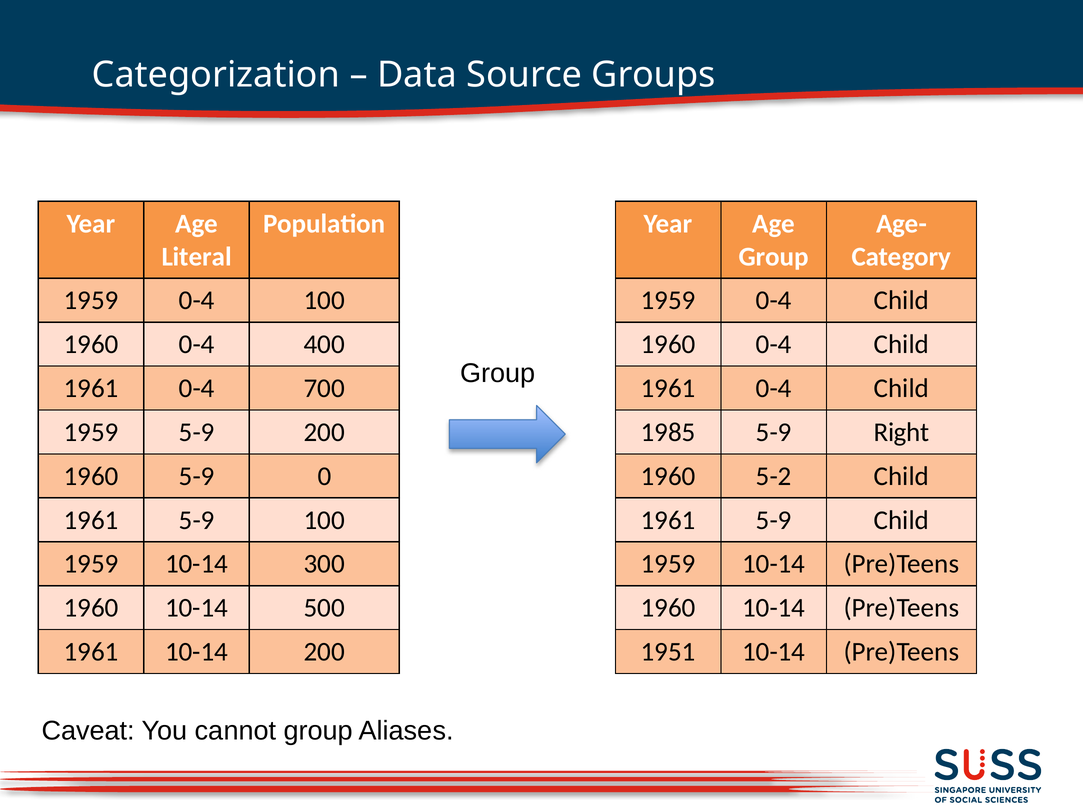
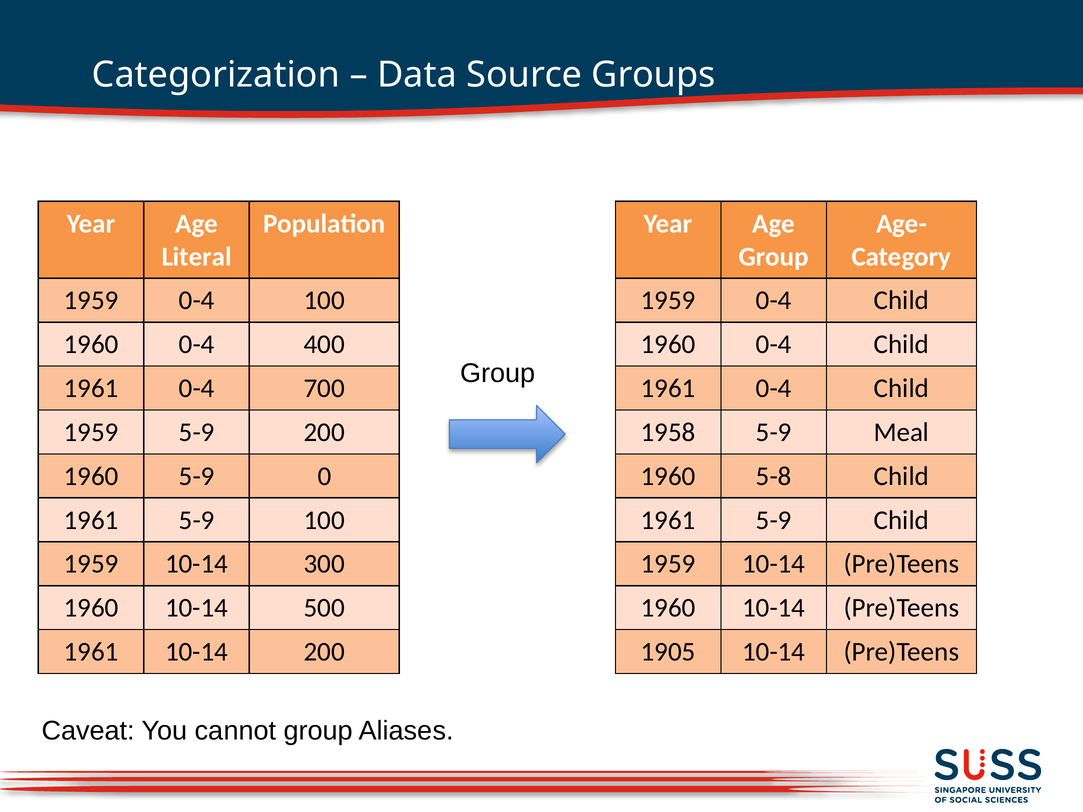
1985: 1985 -> 1958
Right: Right -> Meal
5-2: 5-2 -> 5-8
1951: 1951 -> 1905
